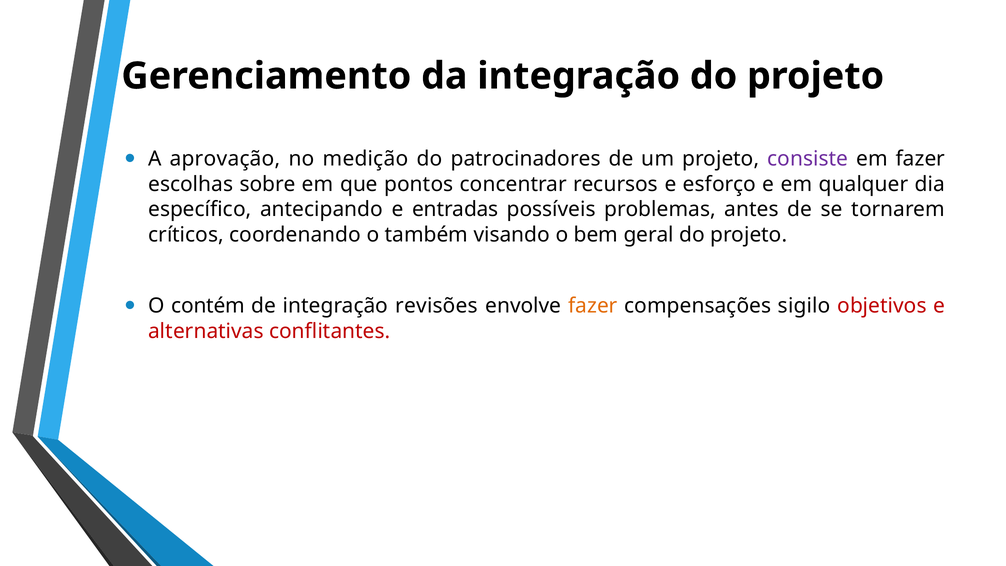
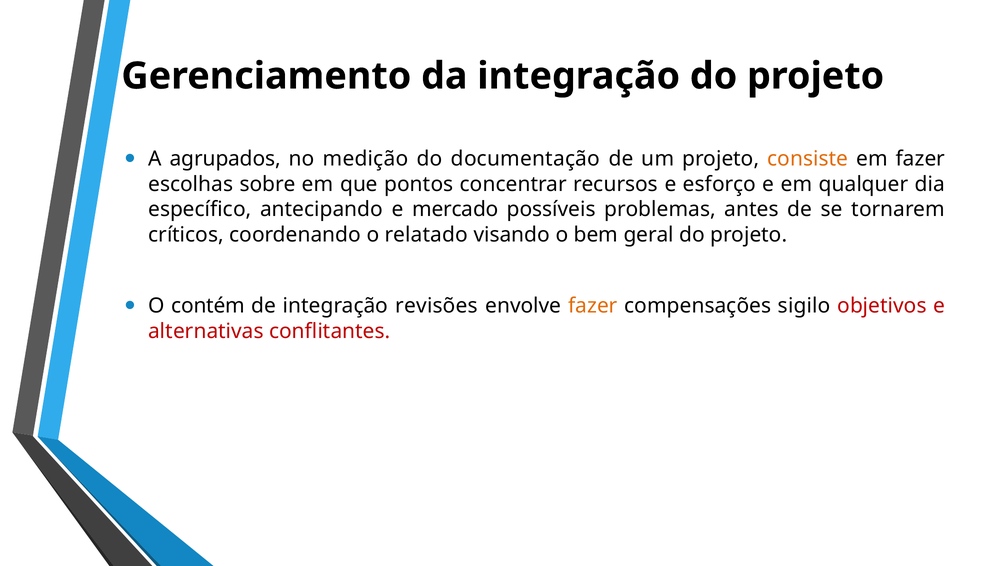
aprovação: aprovação -> agrupados
patrocinadores: patrocinadores -> documentação
consiste colour: purple -> orange
entradas: entradas -> mercado
também: também -> relatado
